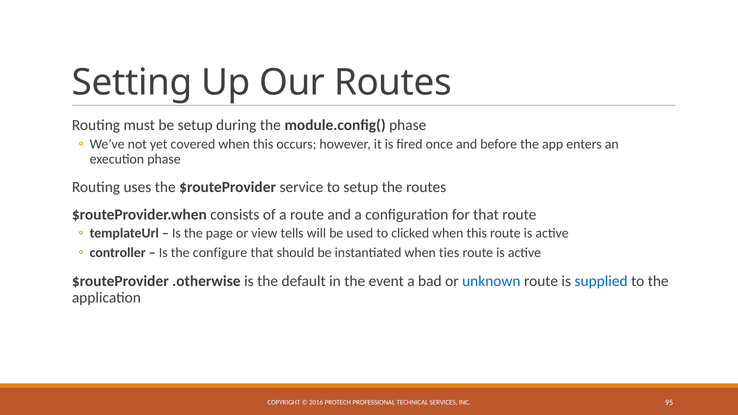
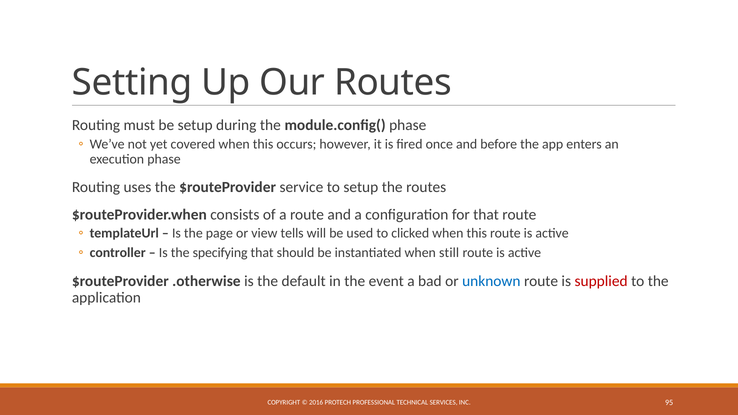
configure: configure -> specifying
ties: ties -> still
supplied colour: blue -> red
